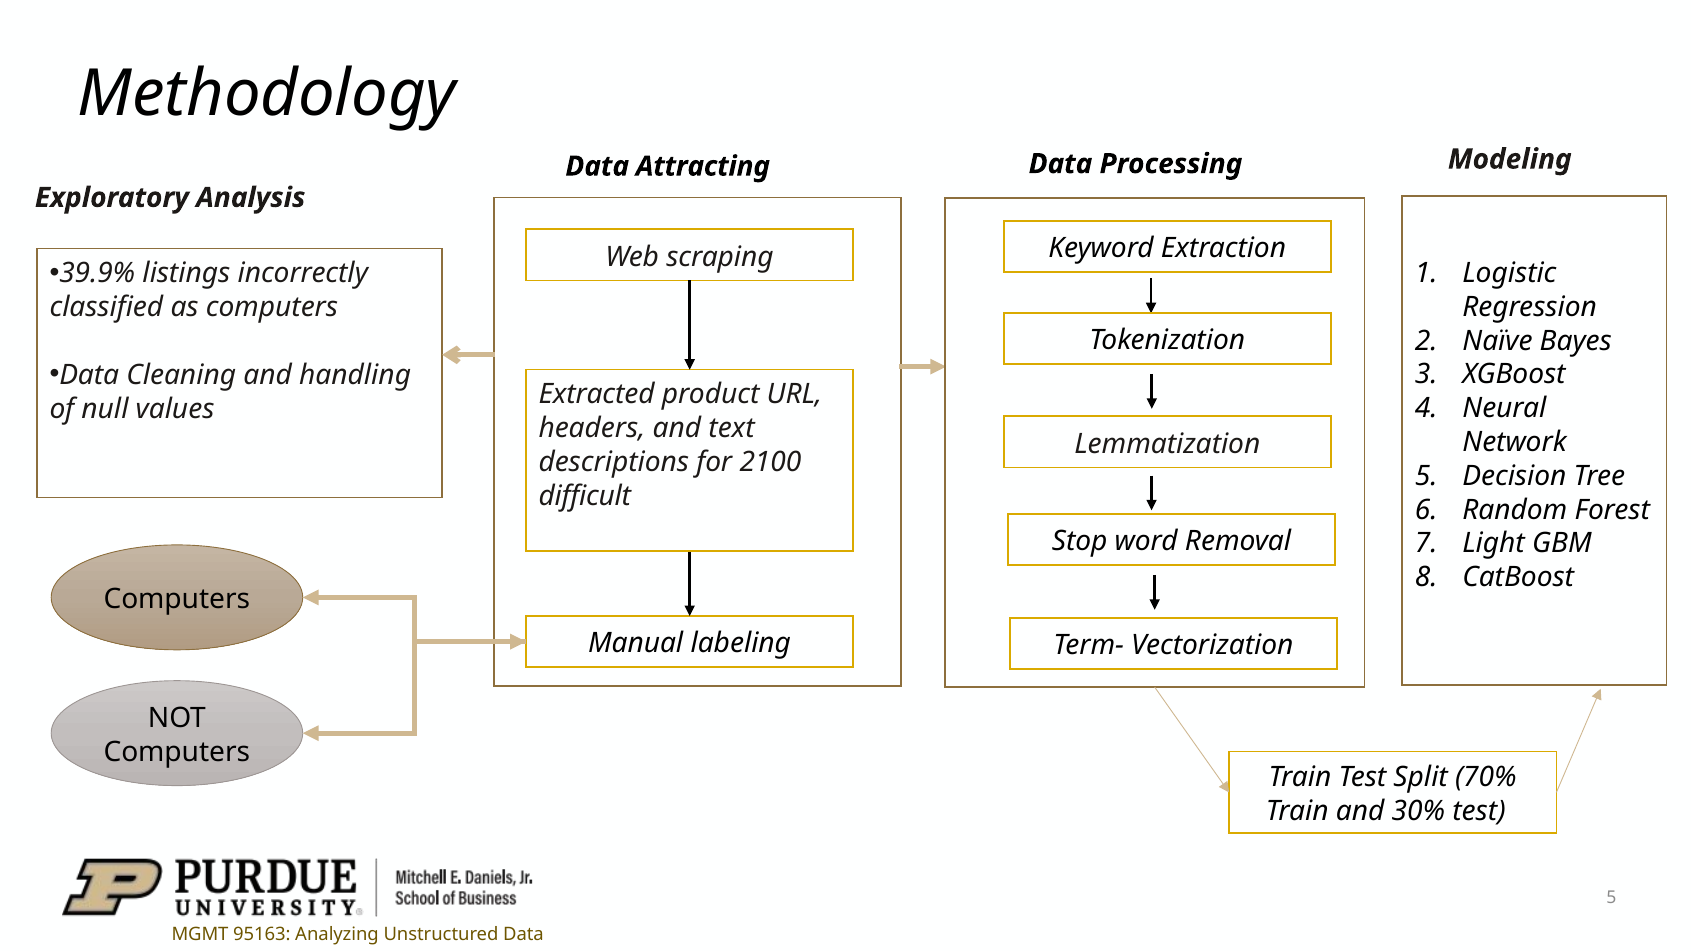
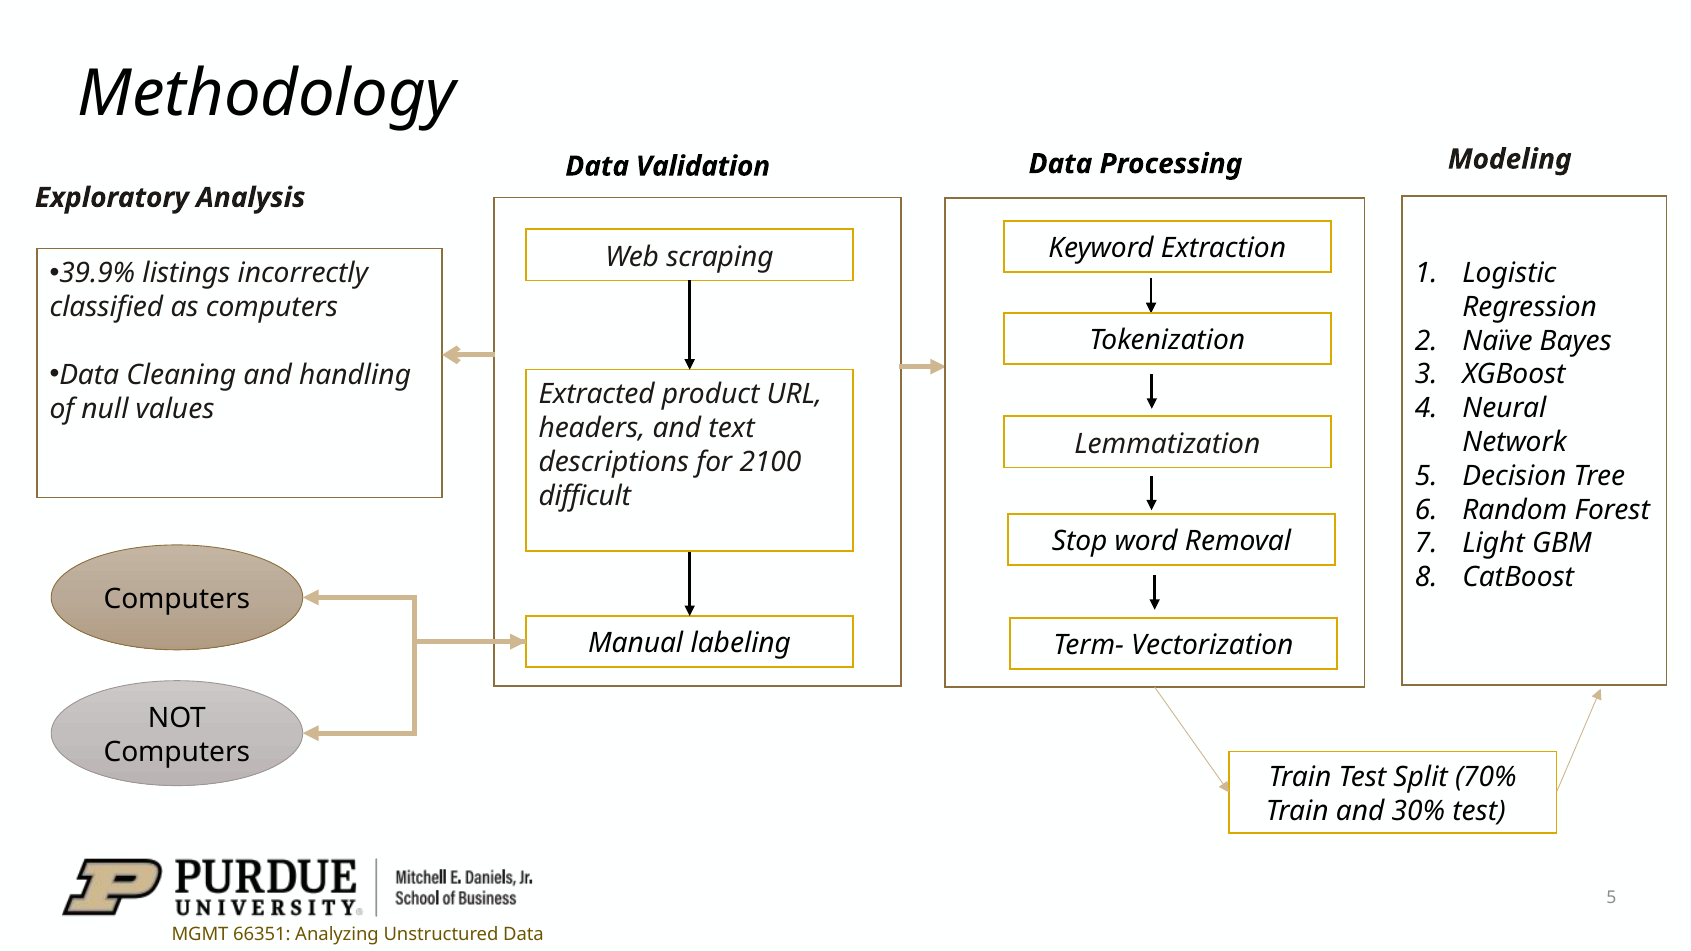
Attracting: Attracting -> Validation
95163: 95163 -> 66351
